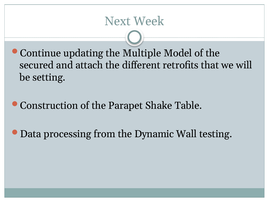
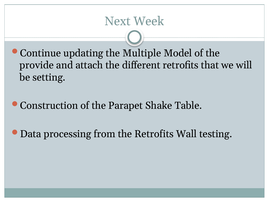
secured: secured -> provide
the Dynamic: Dynamic -> Retrofits
